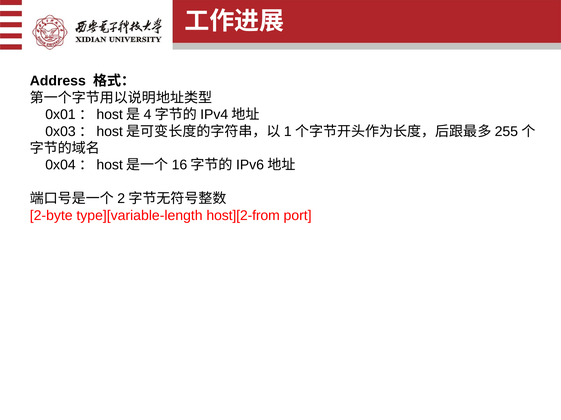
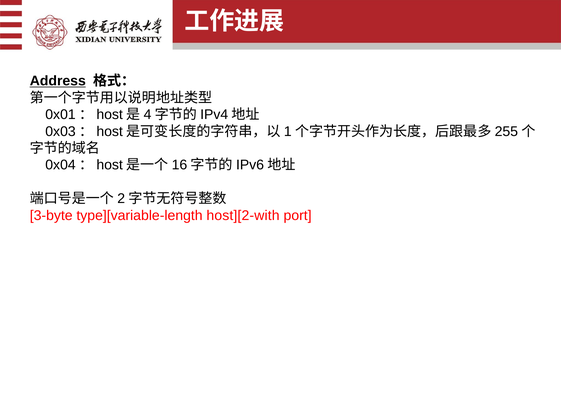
Address underline: none -> present
2-byte: 2-byte -> 3-byte
host][2-from: host][2-from -> host][2-with
